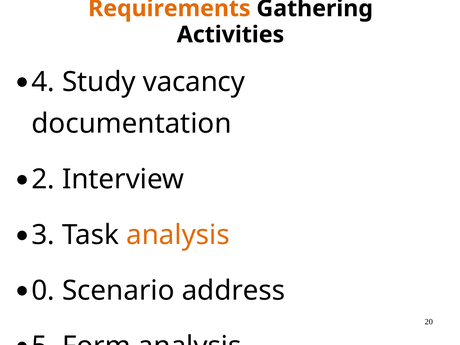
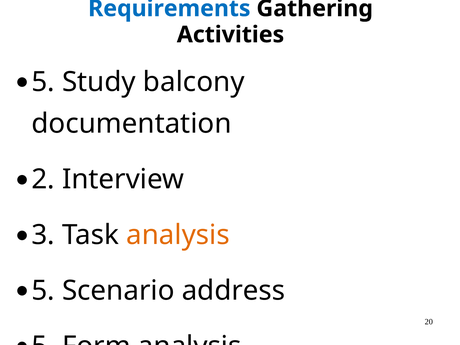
Requirements colour: orange -> blue
4 at (43, 82): 4 -> 5
vacancy: vacancy -> balcony
0 at (43, 291): 0 -> 5
